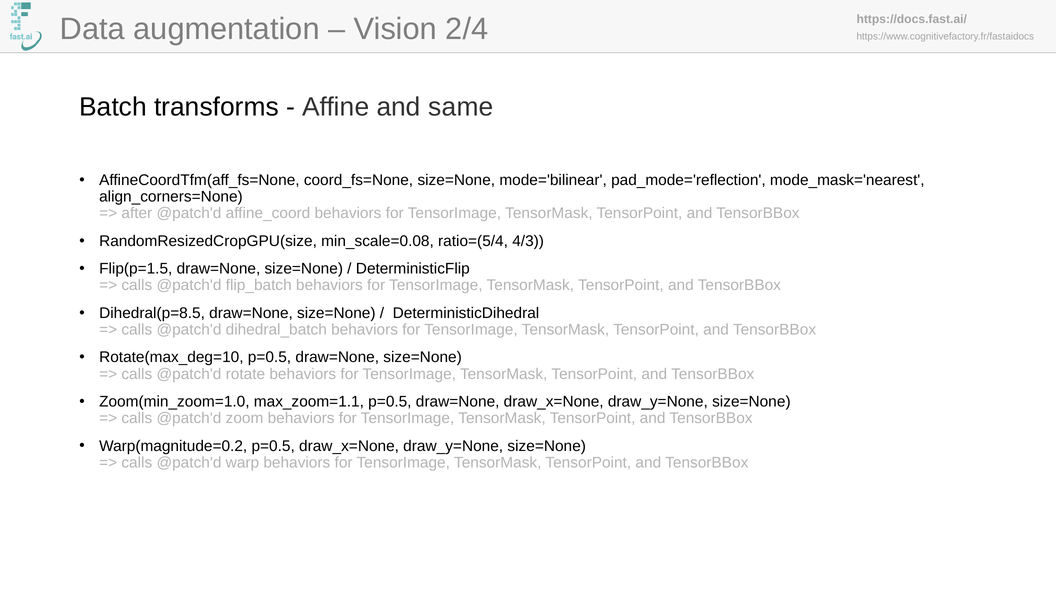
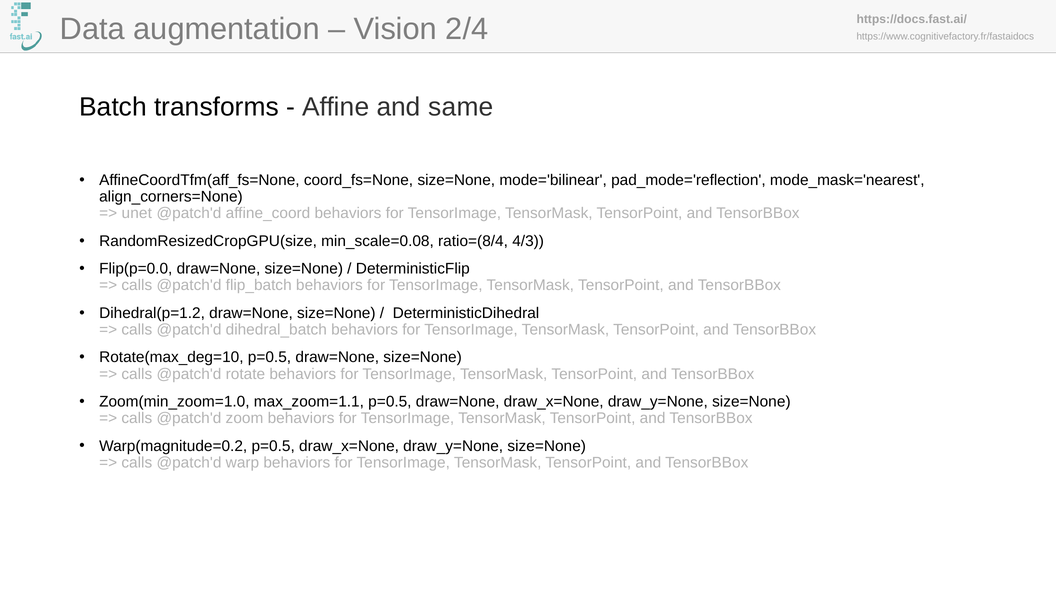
after: after -> unet
ratio=(5/4: ratio=(5/4 -> ratio=(8/4
Flip(p=1.5: Flip(p=1.5 -> Flip(p=0.0
Dihedral(p=8.5: Dihedral(p=8.5 -> Dihedral(p=1.2
